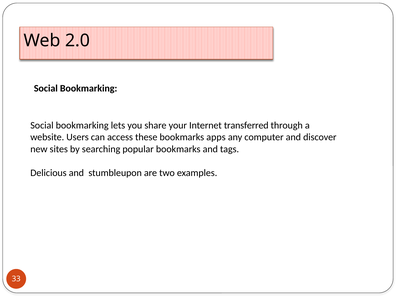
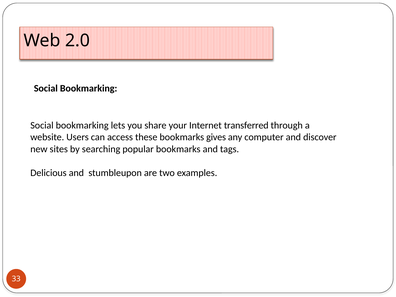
apps: apps -> gives
